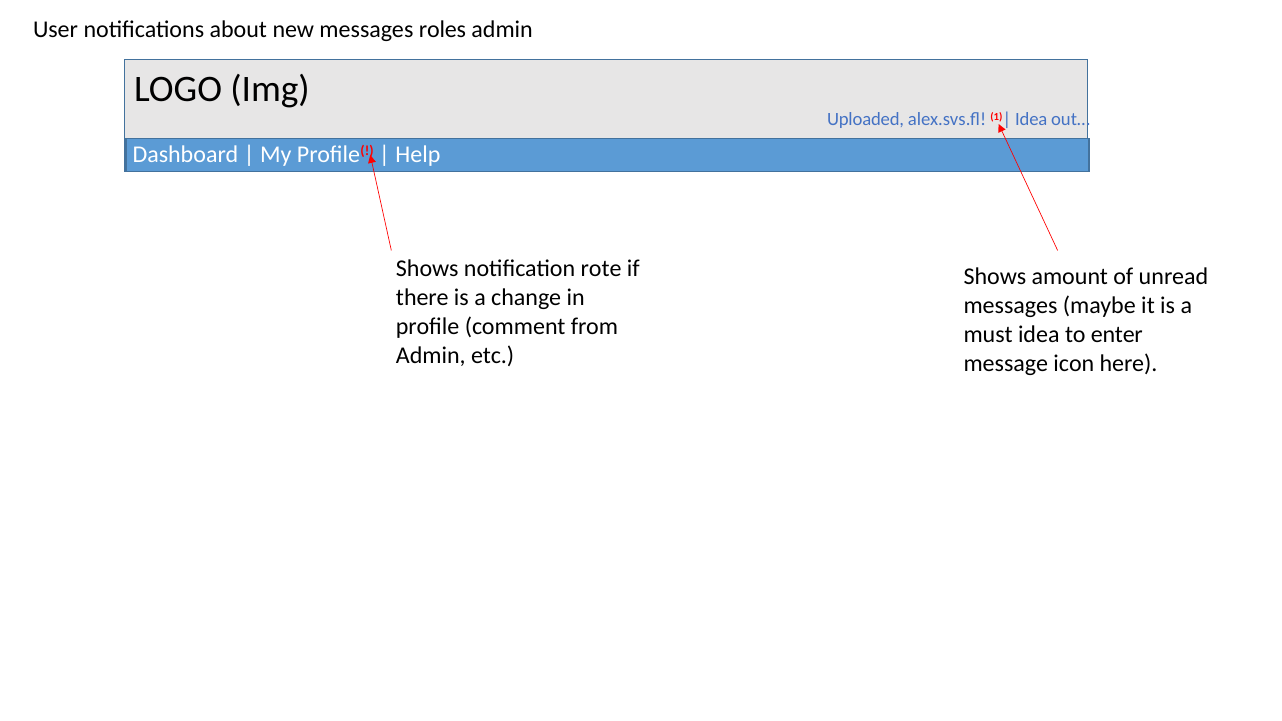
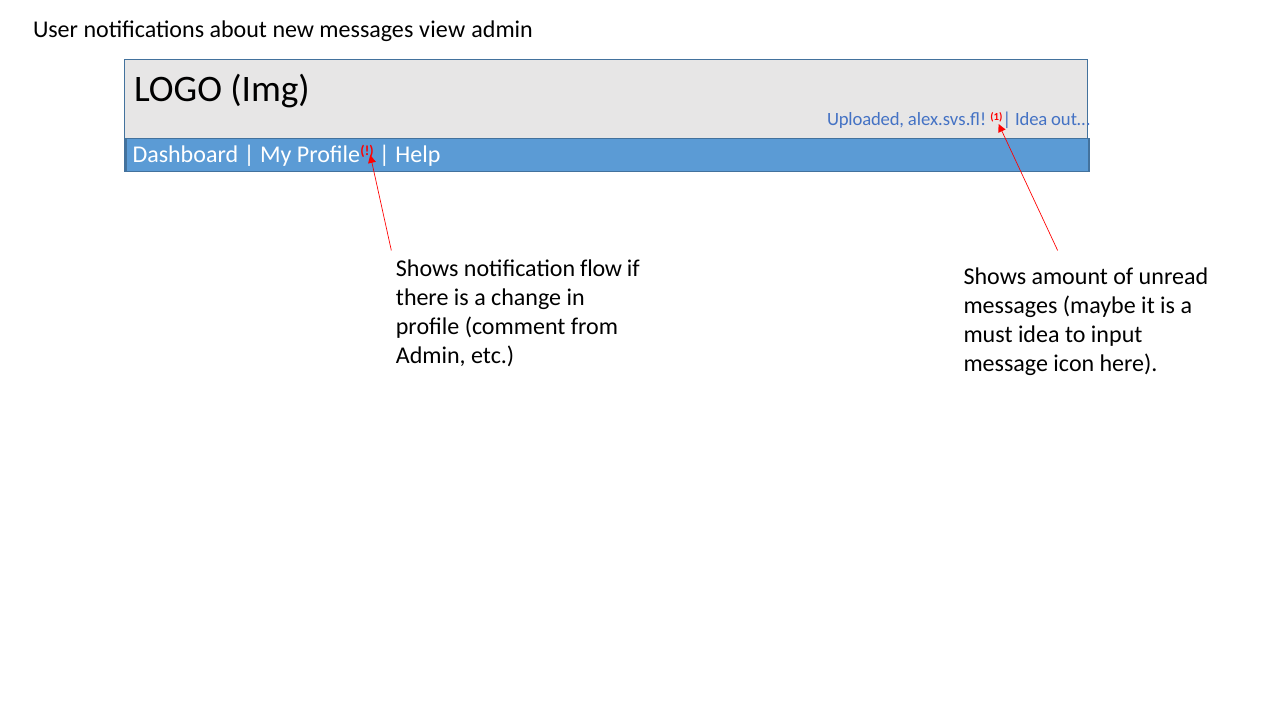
roles: roles -> view
rote: rote -> flow
enter: enter -> input
